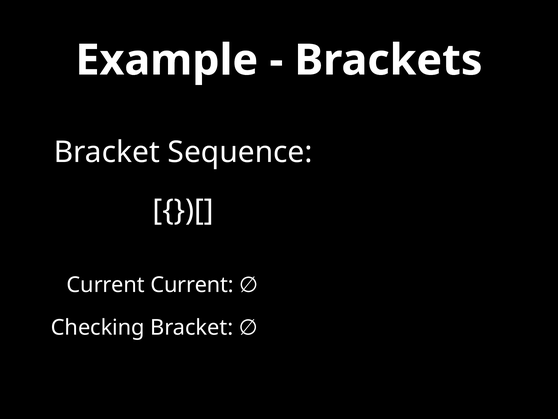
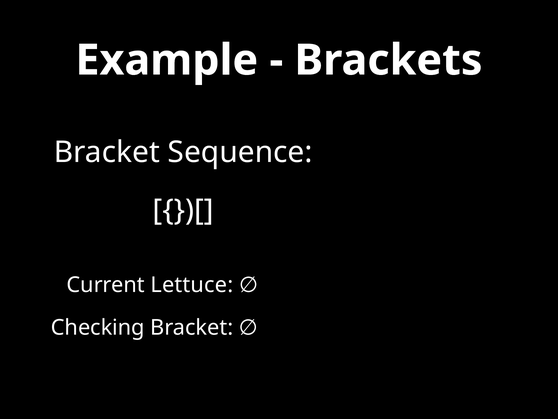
Current Current: Current -> Lettuce
